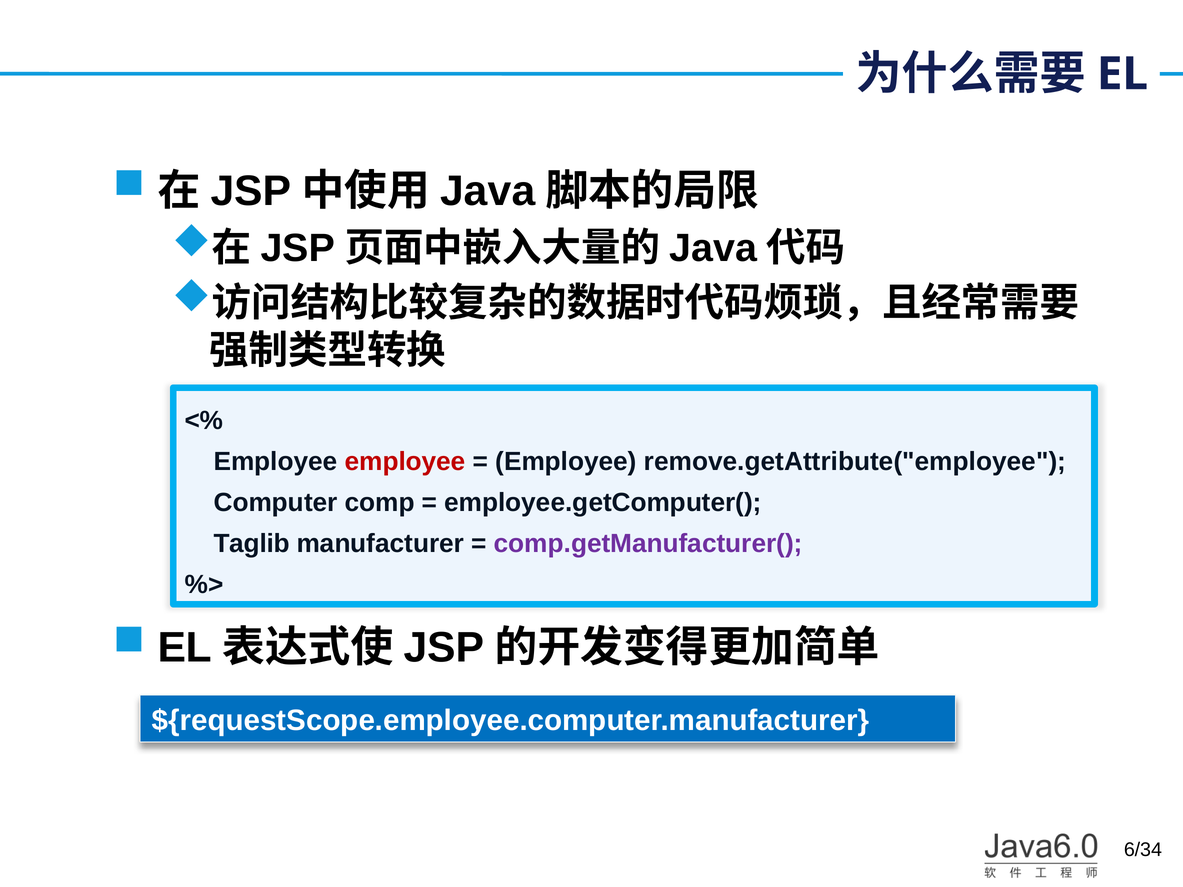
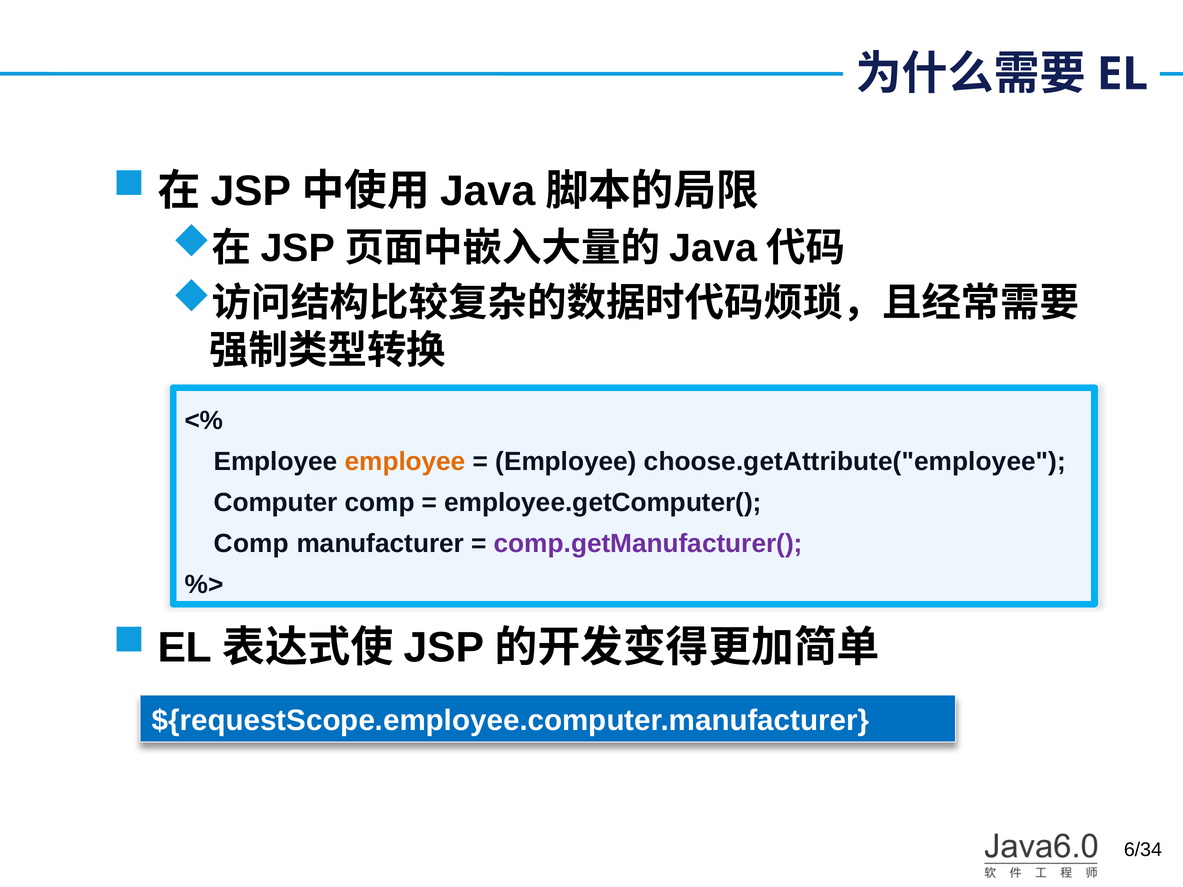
employee at (405, 462) colour: red -> orange
remove.getAttribute("employee: remove.getAttribute("employee -> choose.getAttribute("employee
Taglib at (252, 544): Taglib -> Comp
